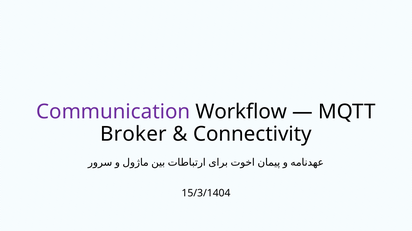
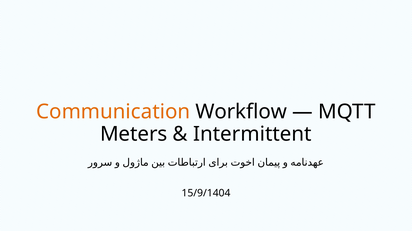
Communication colour: purple -> orange
Broker: Broker -> Meters
Connectivity: Connectivity -> Intermittent
15/3/1404: 15/3/1404 -> 15/9/1404
